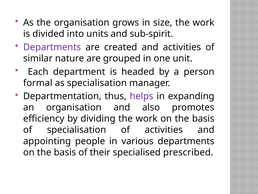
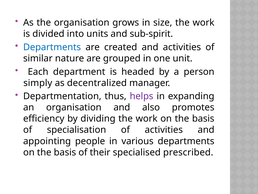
Departments at (52, 47) colour: purple -> blue
formal: formal -> simply
as specialisation: specialisation -> decentralized
